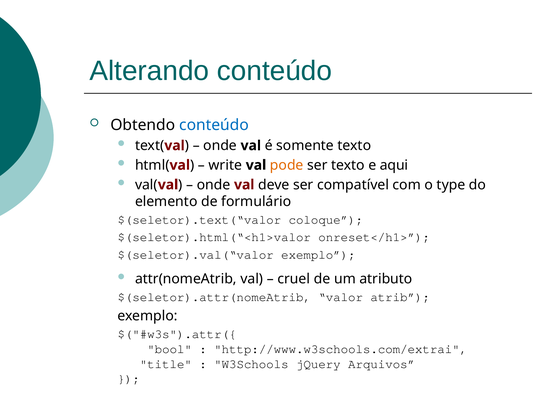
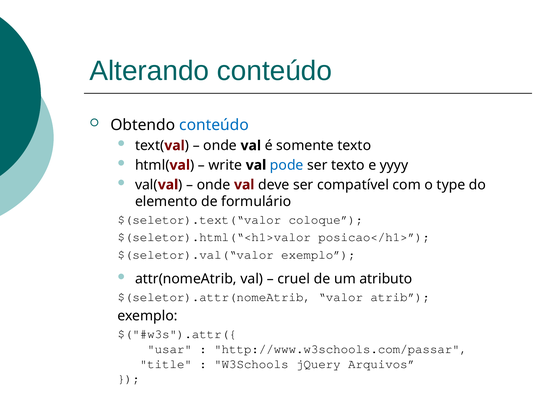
pode colour: orange -> blue
aqui: aqui -> yyyy
onreset</h1>: onreset</h1> -> posicao</h1>
bool: bool -> usar
http://www.w3schools.com/extrai: http://www.w3schools.com/extrai -> http://www.w3schools.com/passar
